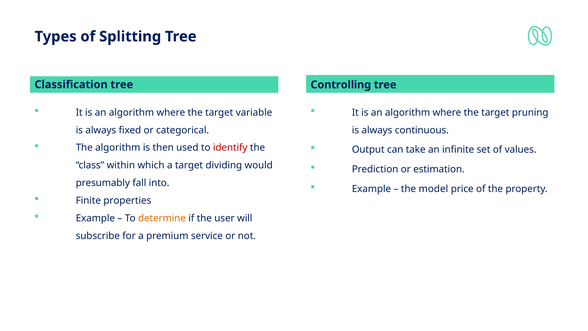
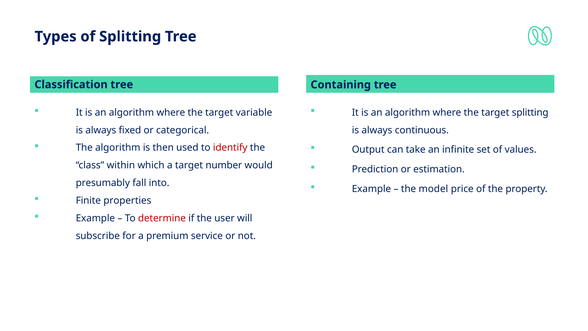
Controlling: Controlling -> Containing
target pruning: pruning -> splitting
dividing: dividing -> number
determine colour: orange -> red
